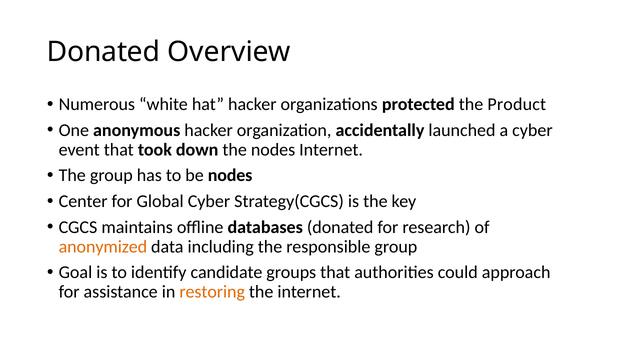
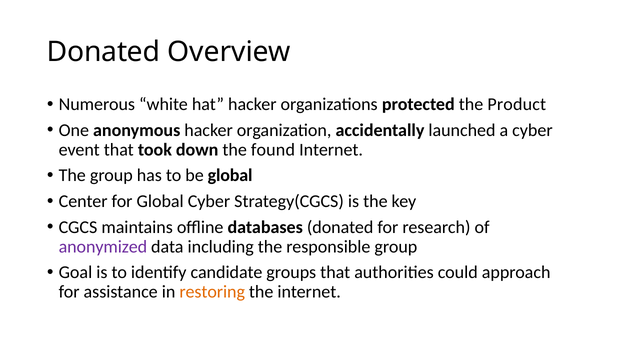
the nodes: nodes -> found
be nodes: nodes -> global
anonymized colour: orange -> purple
